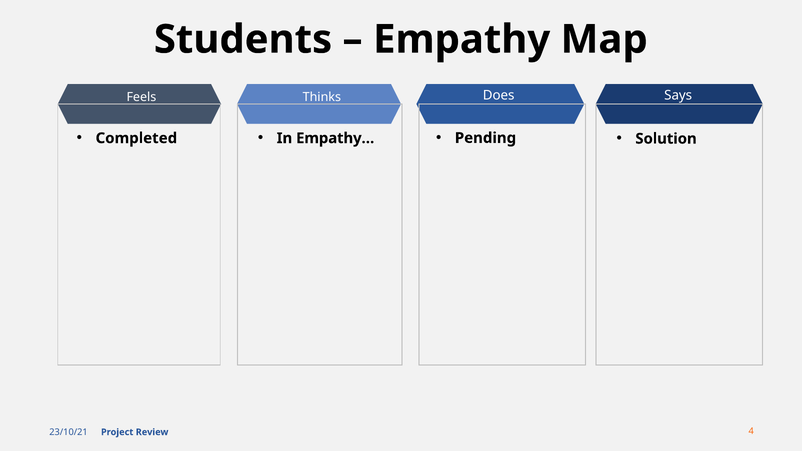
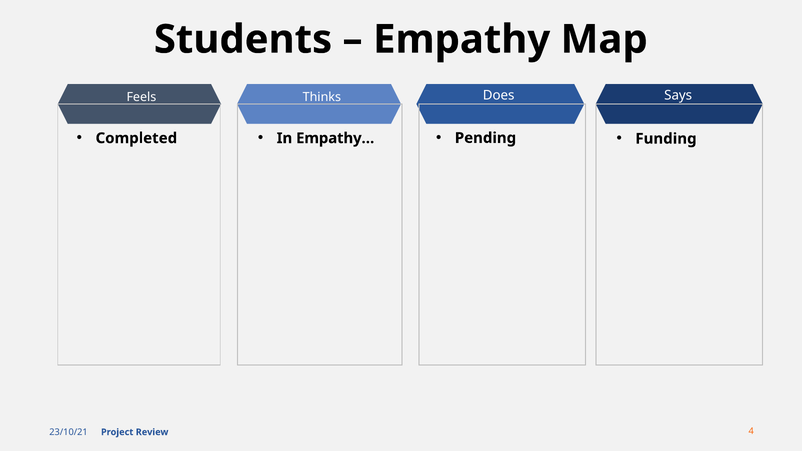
Solution: Solution -> Funding
